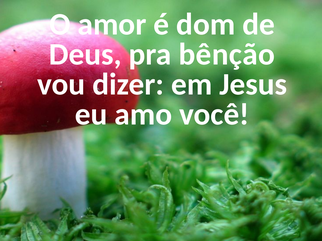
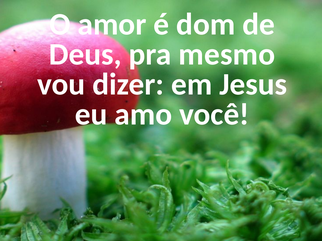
bênção: bênção -> mesmo
